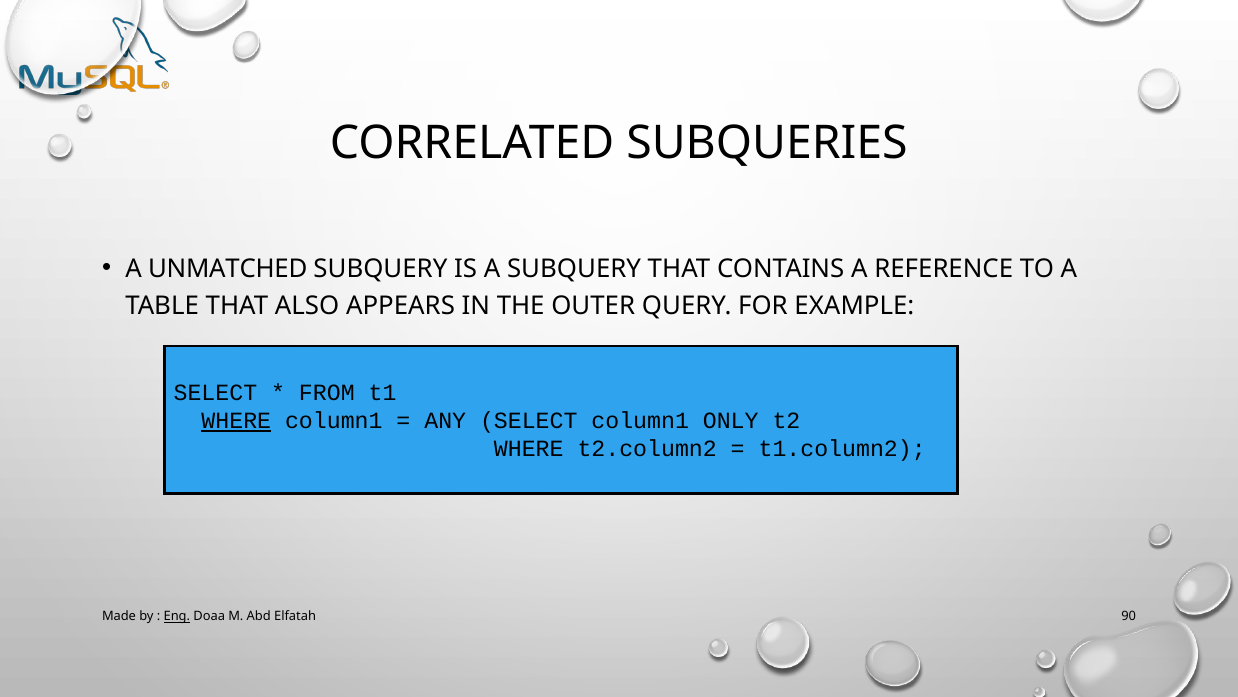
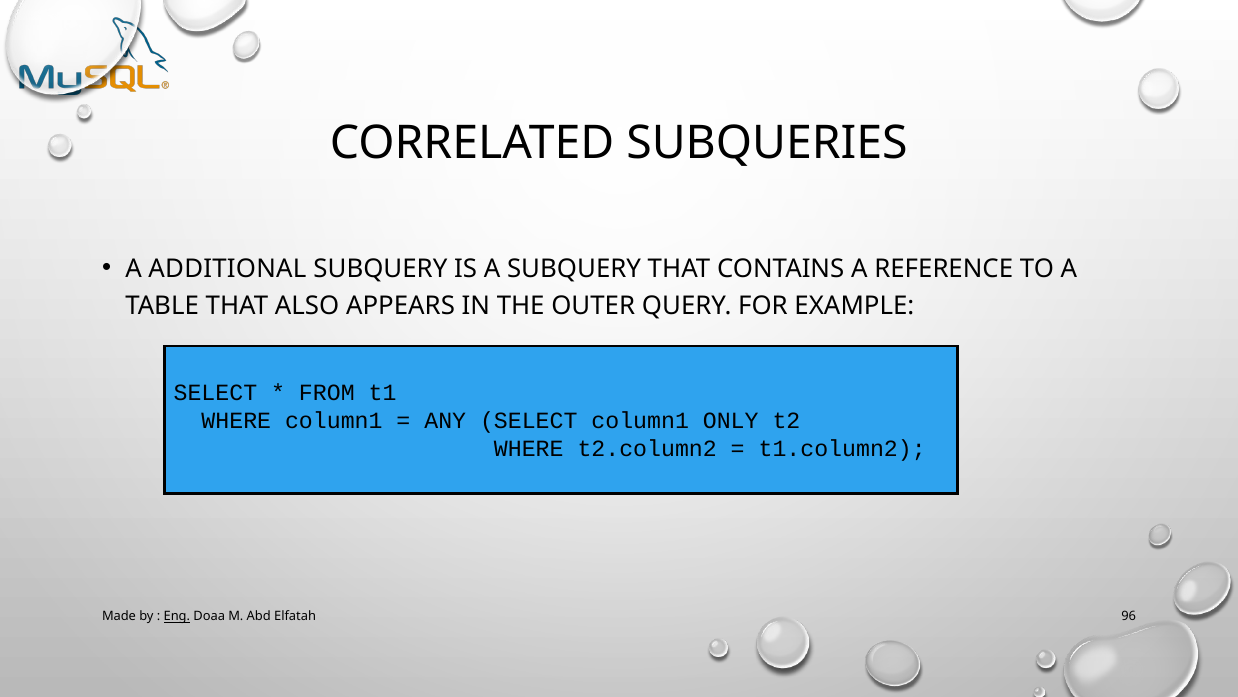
UNMATCHED: UNMATCHED -> ADDITIONAL
WHERE at (236, 421) underline: present -> none
90: 90 -> 96
